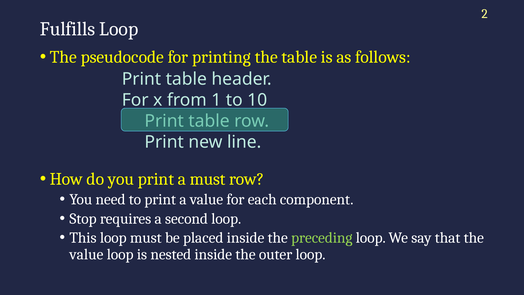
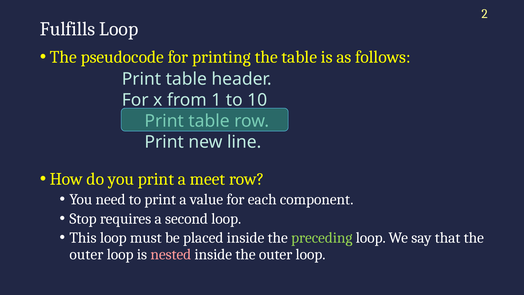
a must: must -> meet
value at (86, 254): value -> outer
nested colour: white -> pink
